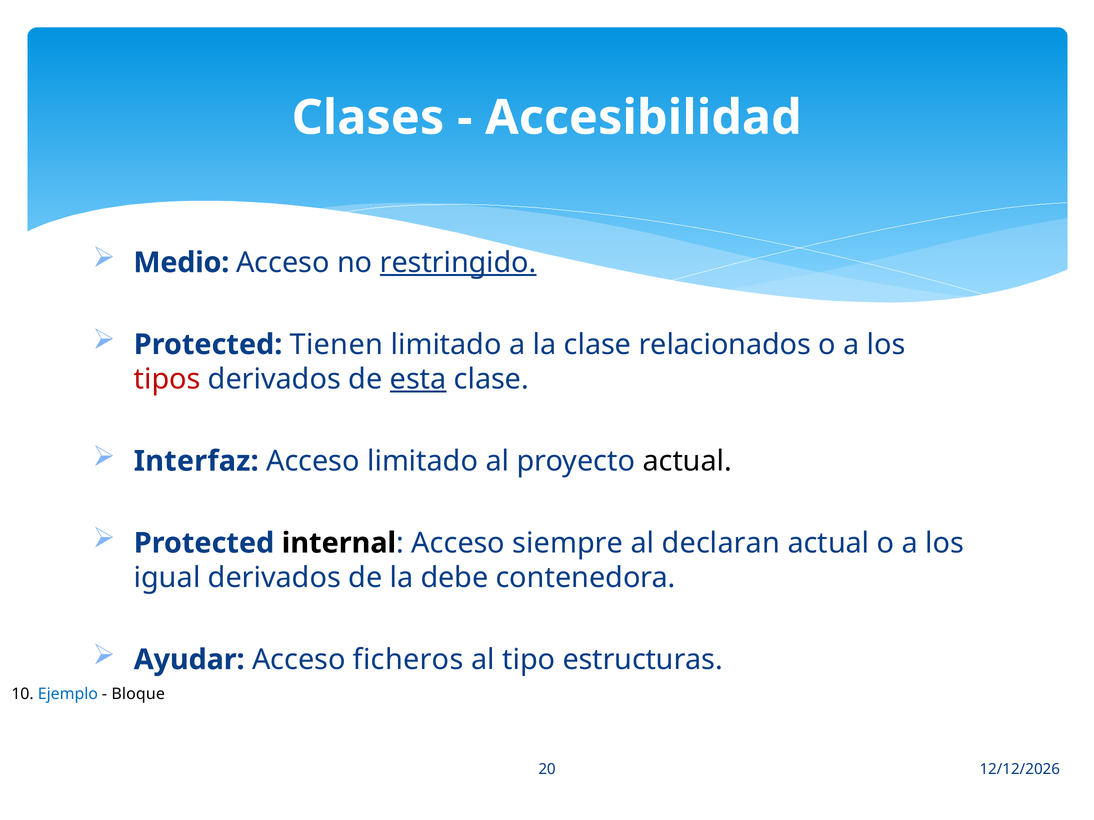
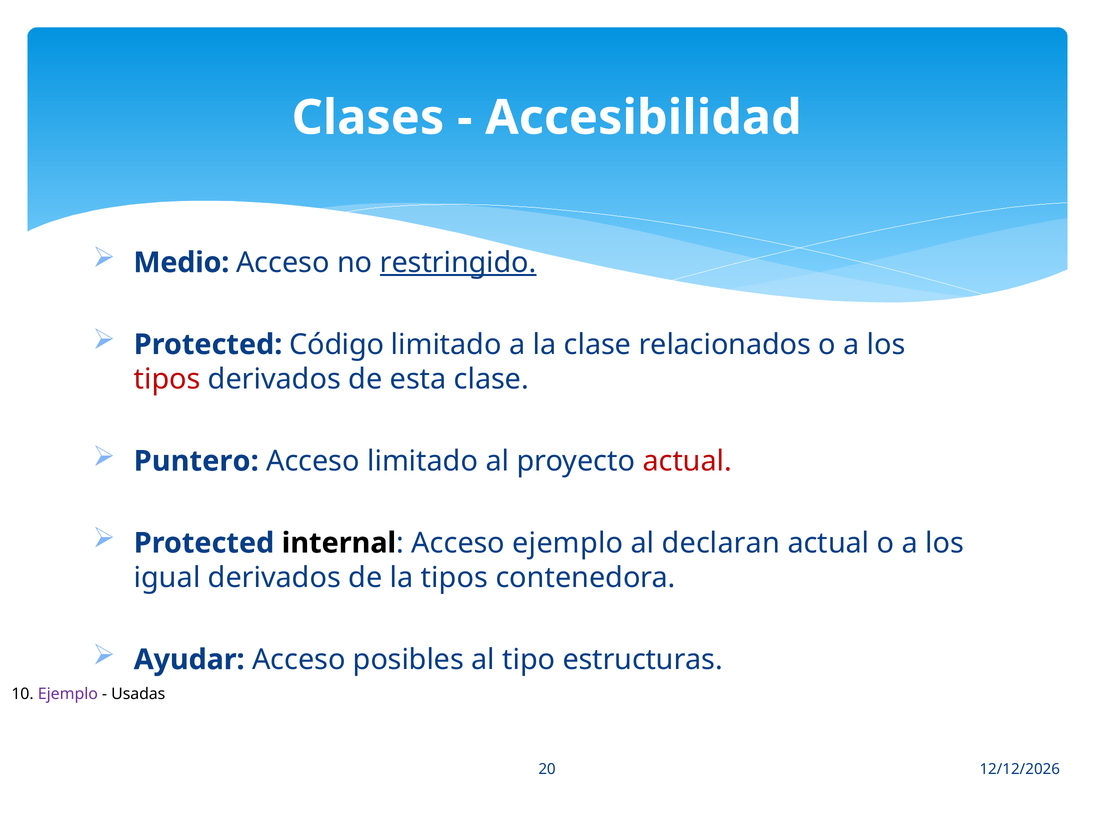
Tienen: Tienen -> Código
esta underline: present -> none
Interfaz: Interfaz -> Puntero
actual at (687, 461) colour: black -> red
Acceso siempre: siempre -> ejemplo
la debe: debe -> tipos
ficheros: ficheros -> posibles
Ejemplo at (68, 695) colour: blue -> purple
Bloque: Bloque -> Usadas
